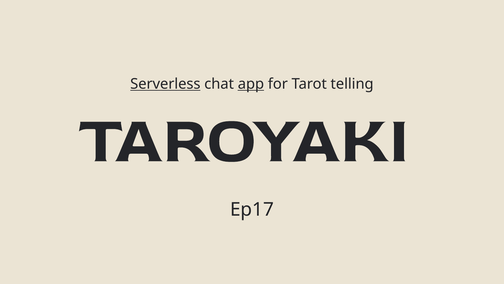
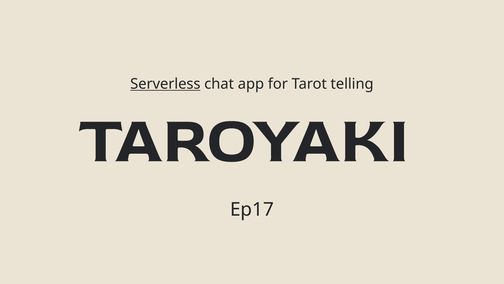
app underline: present -> none
